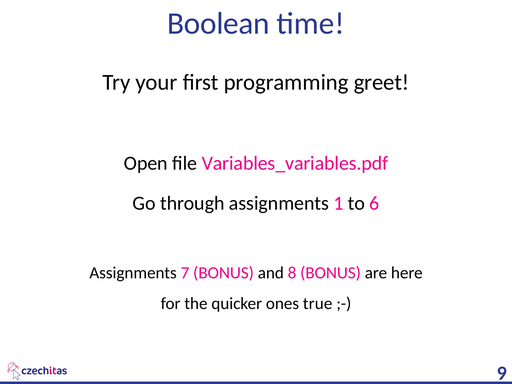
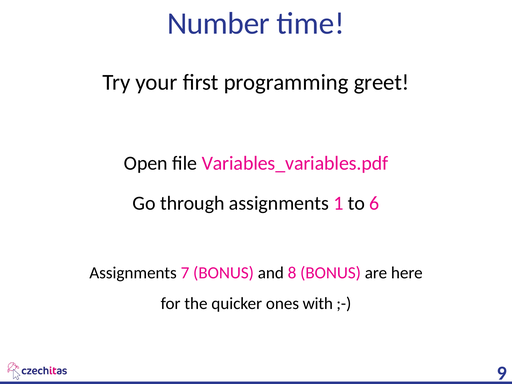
Boolean: Boolean -> Number
true: true -> with
